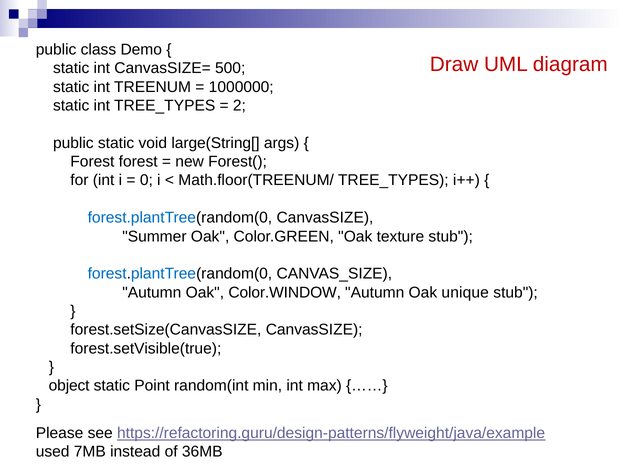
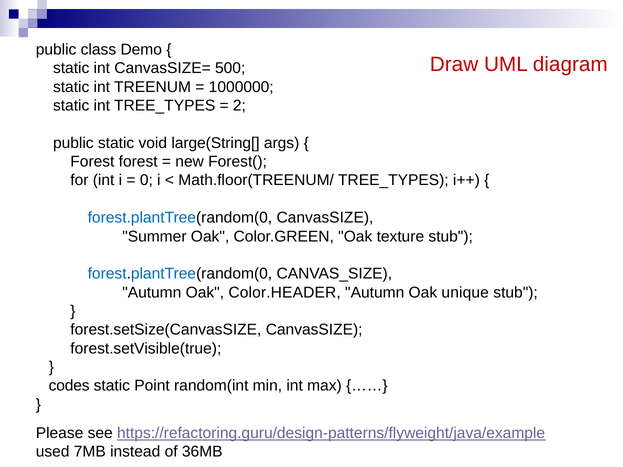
Color.WINDOW: Color.WINDOW -> Color.HEADER
object: object -> codes
